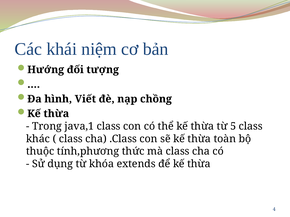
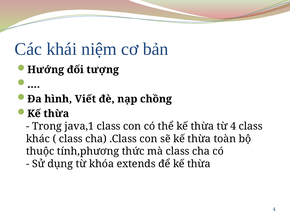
từ 5: 5 -> 4
